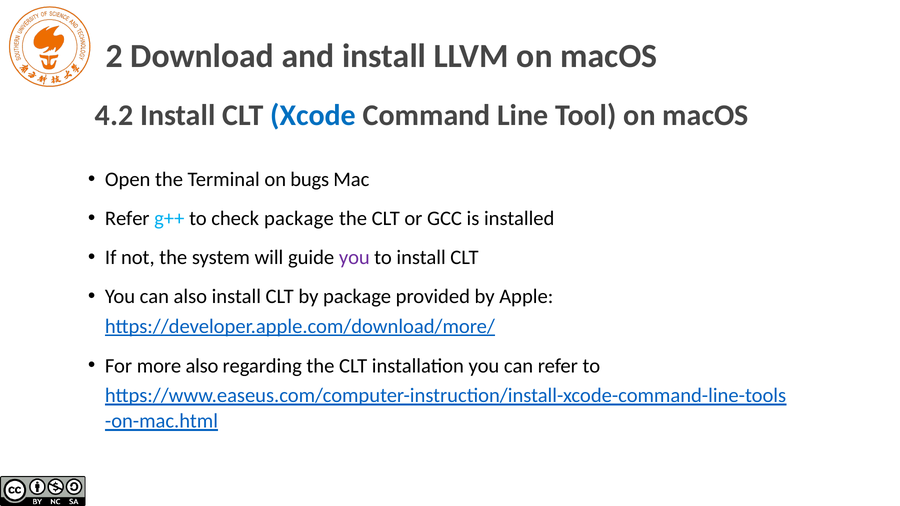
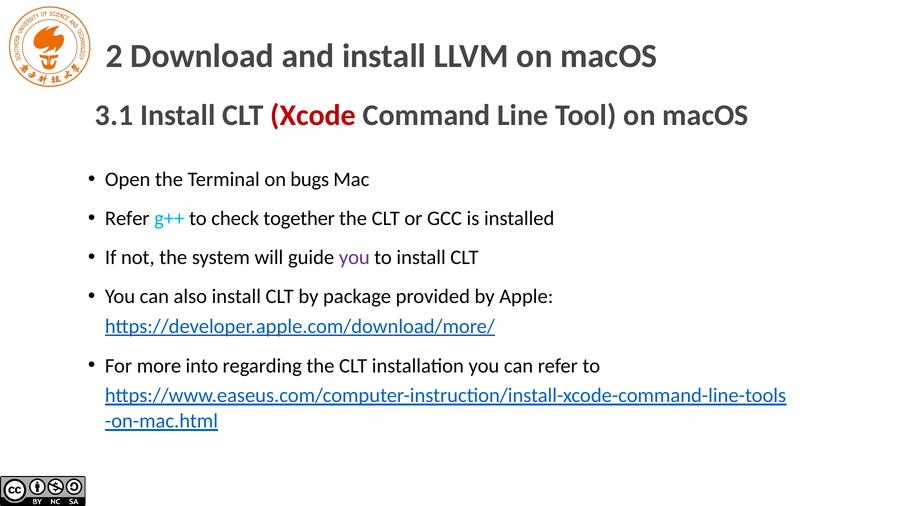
4.2: 4.2 -> 3.1
Xcode colour: blue -> red
check package: package -> together
more also: also -> into
